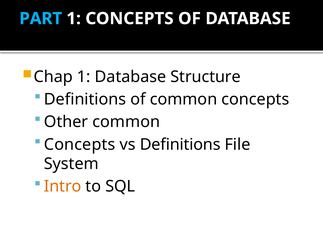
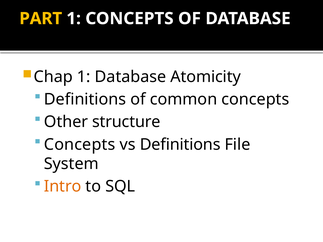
PART colour: light blue -> yellow
Structure: Structure -> Atomicity
Other common: common -> structure
